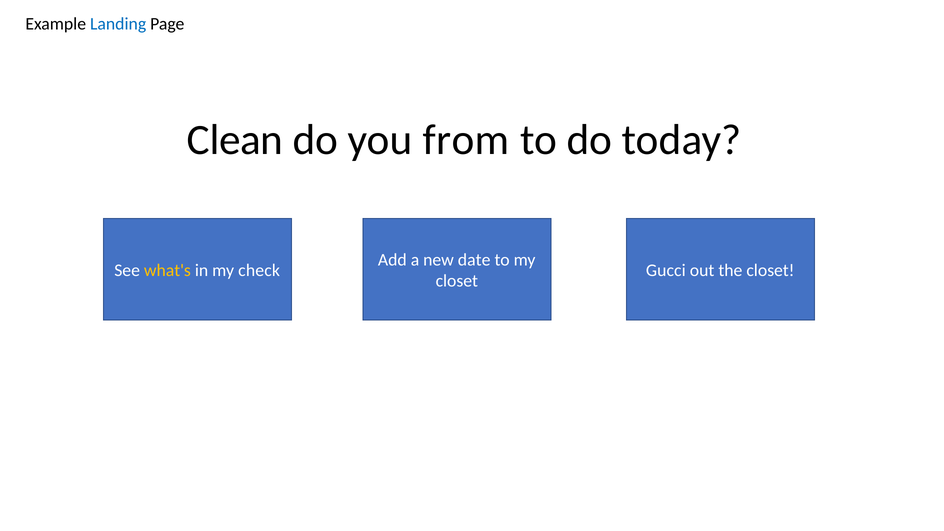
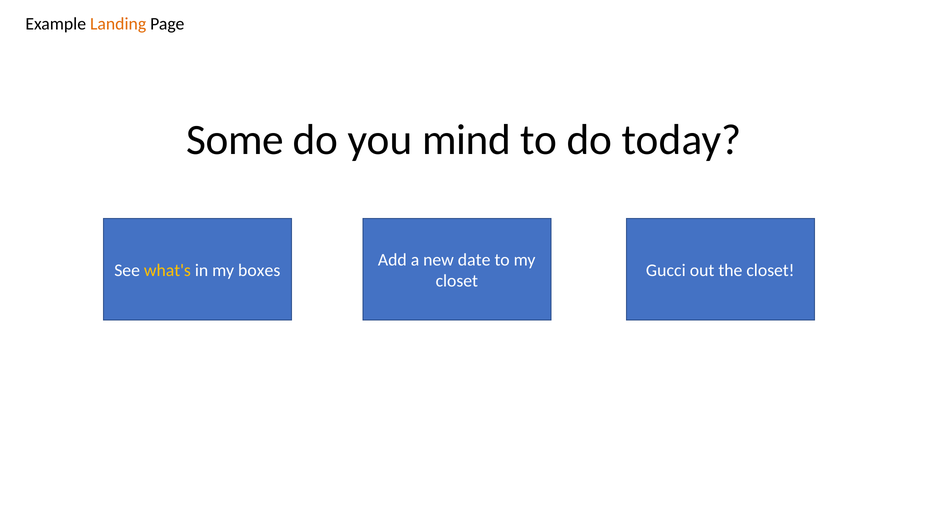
Landing colour: blue -> orange
Clean: Clean -> Some
from: from -> mind
check: check -> boxes
